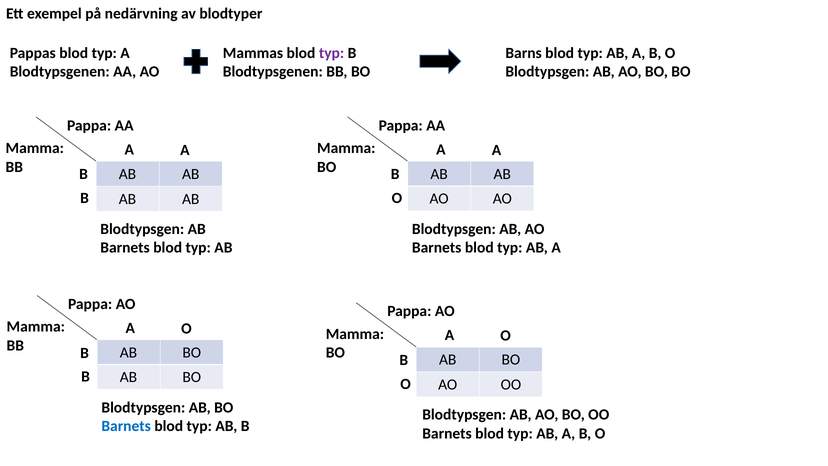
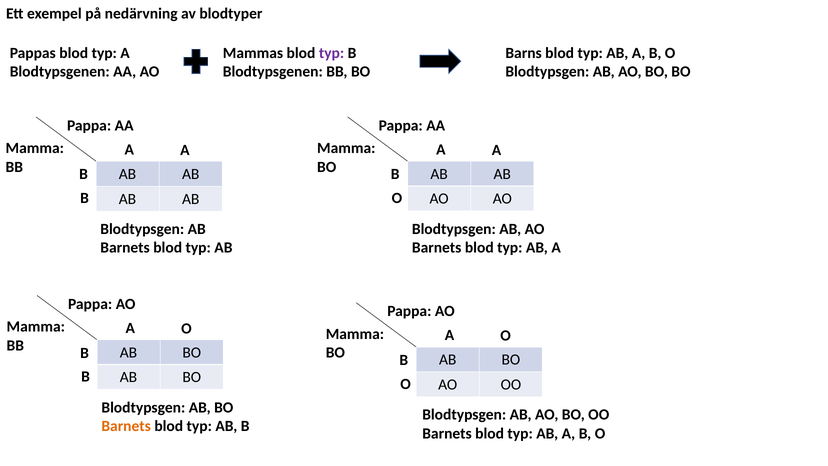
Barnets at (126, 426) colour: blue -> orange
